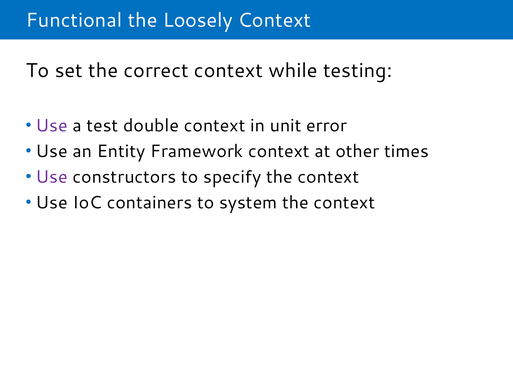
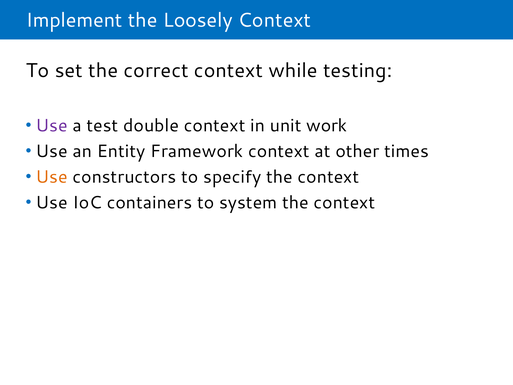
Functional: Functional -> Implement
error: error -> work
Use at (52, 177) colour: purple -> orange
